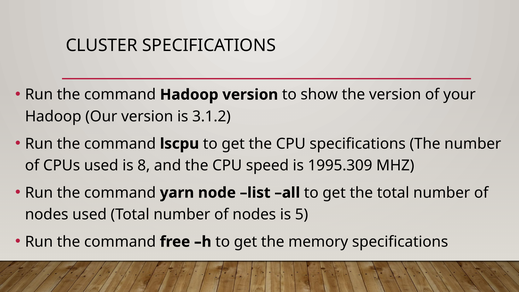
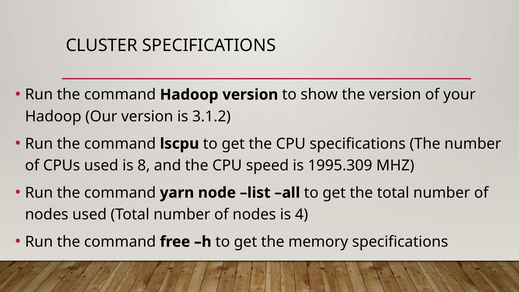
5: 5 -> 4
